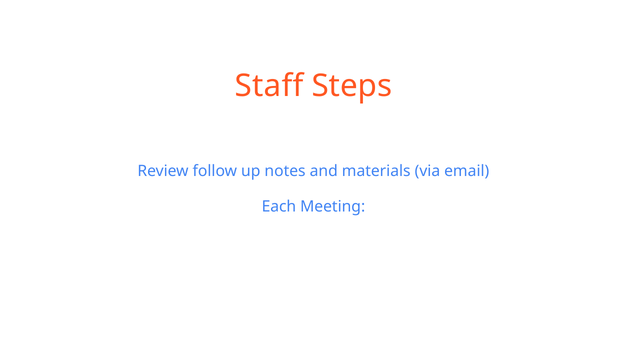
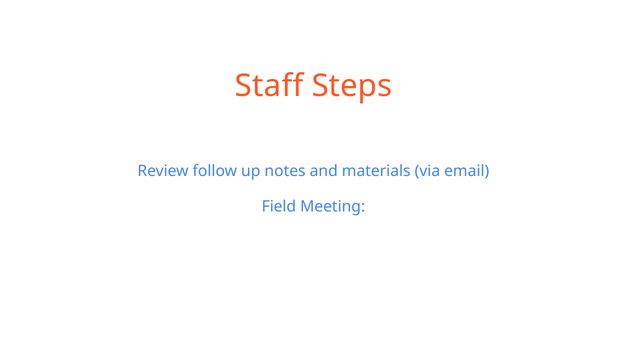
Each: Each -> Field
